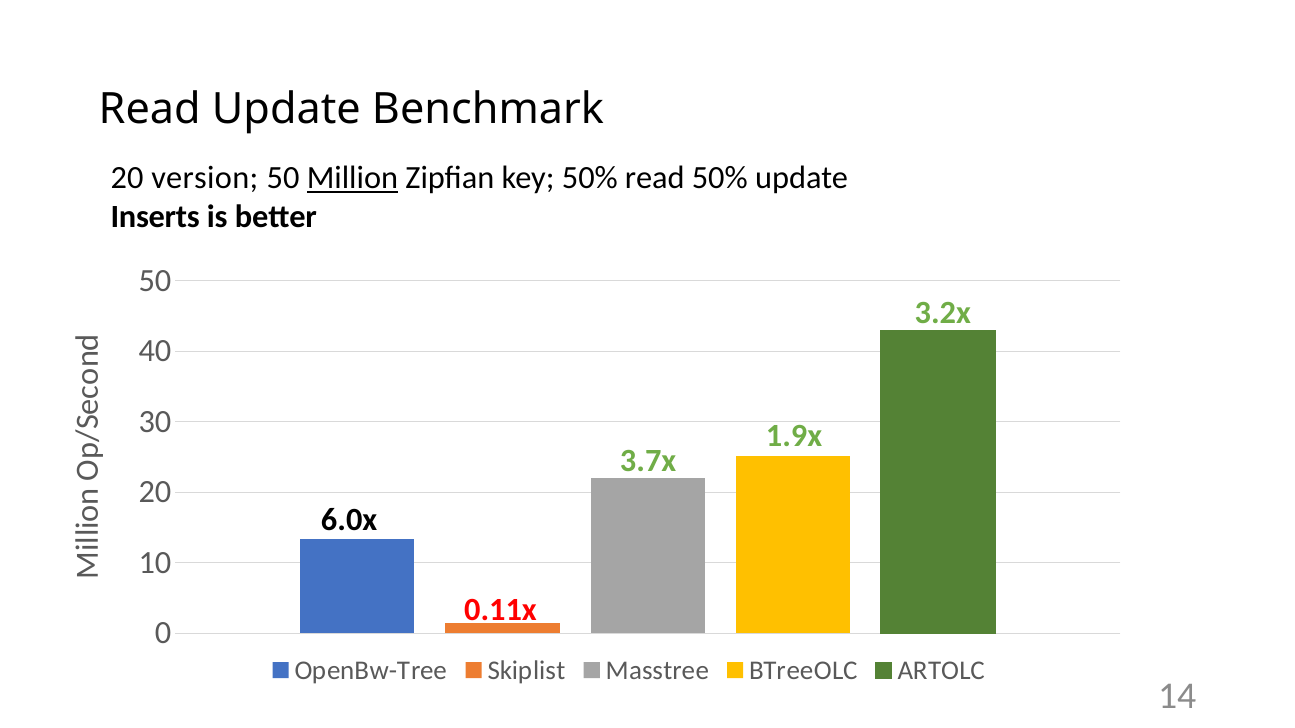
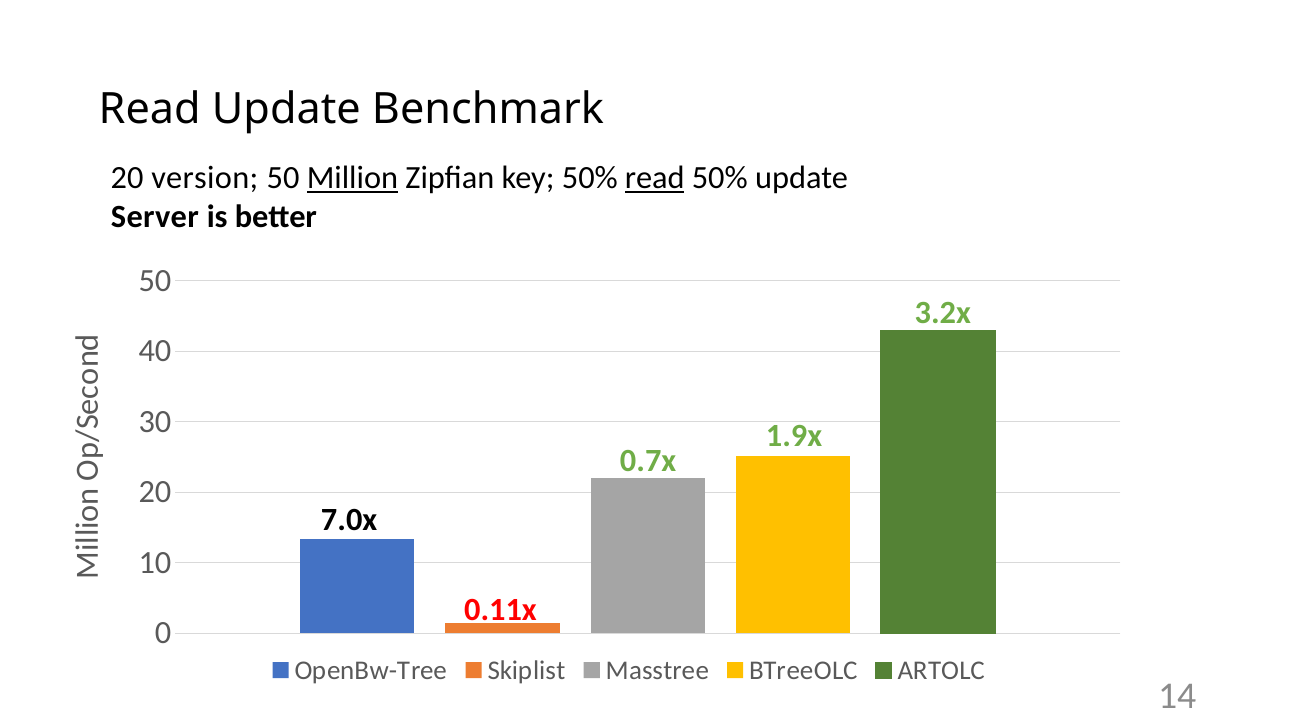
read at (655, 178) underline: none -> present
Inserts: Inserts -> Server
3.7x: 3.7x -> 0.7x
6.0x: 6.0x -> 7.0x
